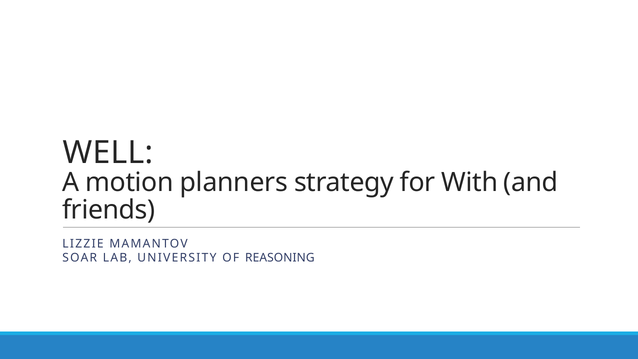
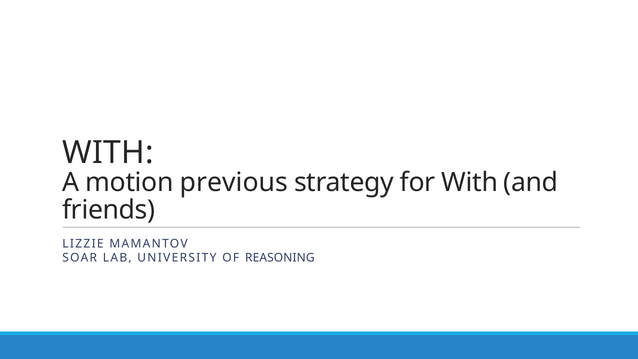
WELL at (108, 153): WELL -> WITH
planners: planners -> previous
